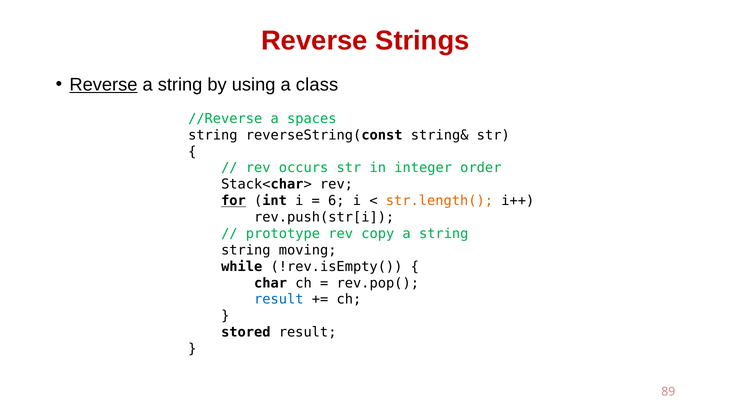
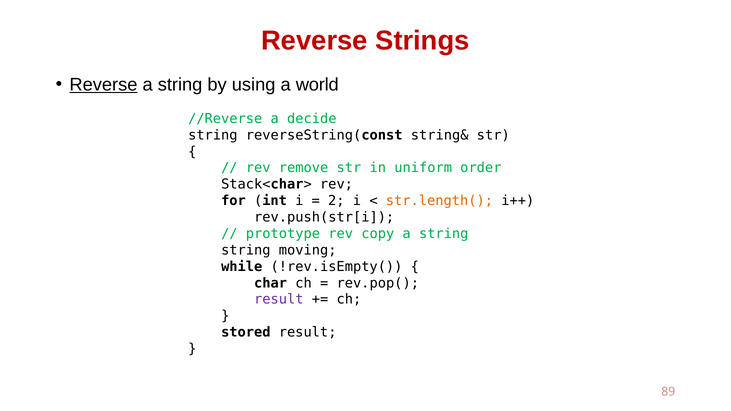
class: class -> world
spaces: spaces -> decide
occurs: occurs -> remove
integer: integer -> uniform
for underline: present -> none
6: 6 -> 2
result at (279, 300) colour: blue -> purple
